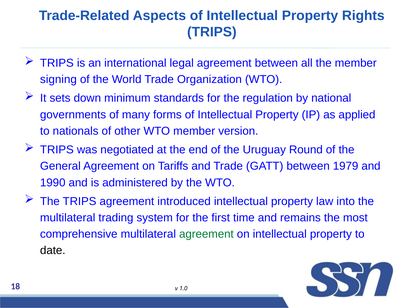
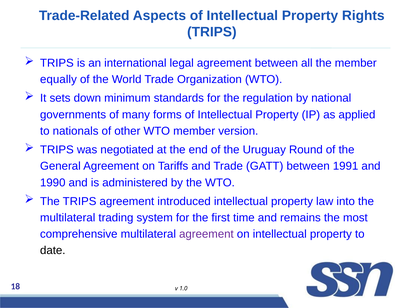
signing: signing -> equally
1979: 1979 -> 1991
agreement at (206, 234) colour: green -> purple
